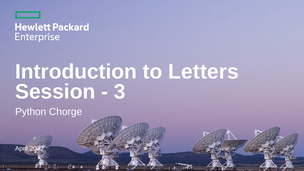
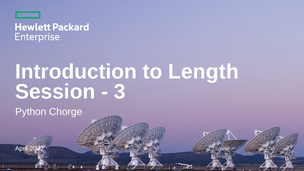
Letters: Letters -> Length
